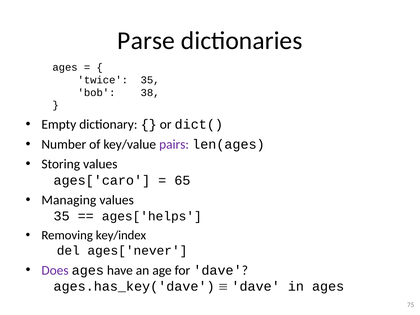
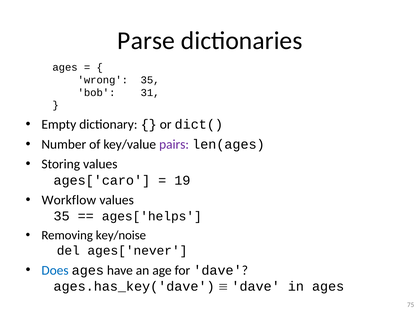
twice: twice -> wrong
38: 38 -> 31
65: 65 -> 19
Managing: Managing -> Workflow
key/index: key/index -> key/noise
Does colour: purple -> blue
